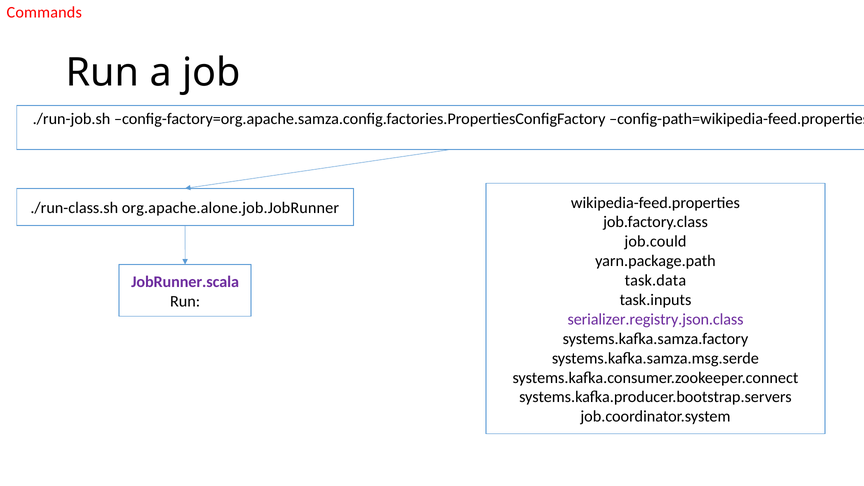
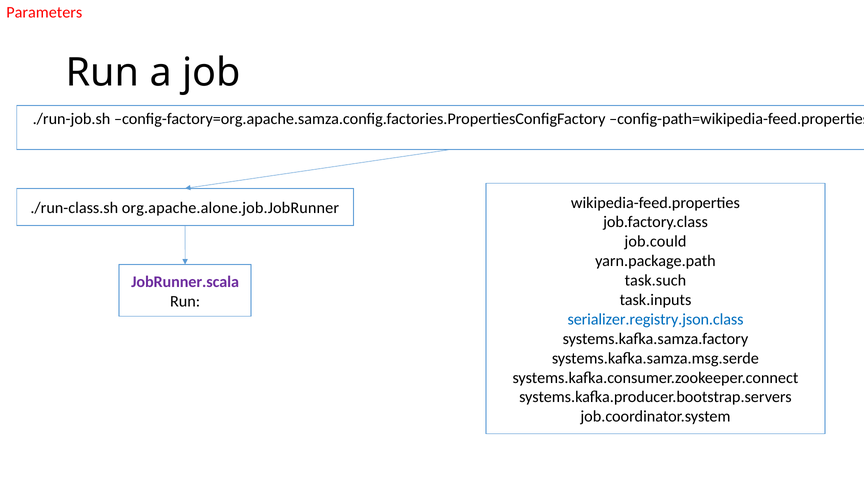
Commands: Commands -> Parameters
task.data: task.data -> task.such
serializer.registry.json.class colour: purple -> blue
